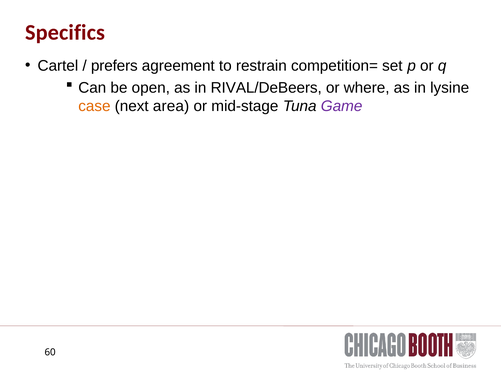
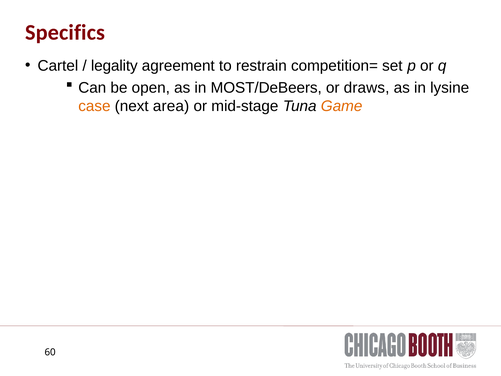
prefers: prefers -> legality
RIVAL/DeBeers: RIVAL/DeBeers -> MOST/DeBeers
where: where -> draws
Game colour: purple -> orange
